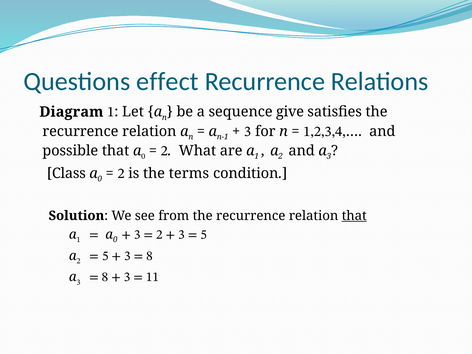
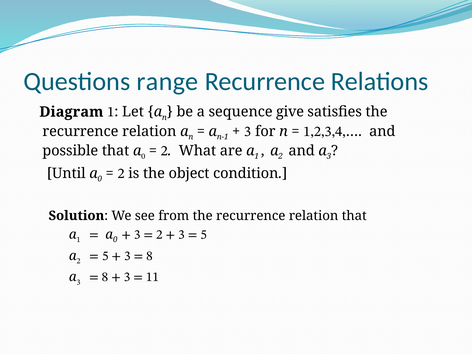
effect: effect -> range
Class: Class -> Until
terms: terms -> object
that at (354, 216) underline: present -> none
